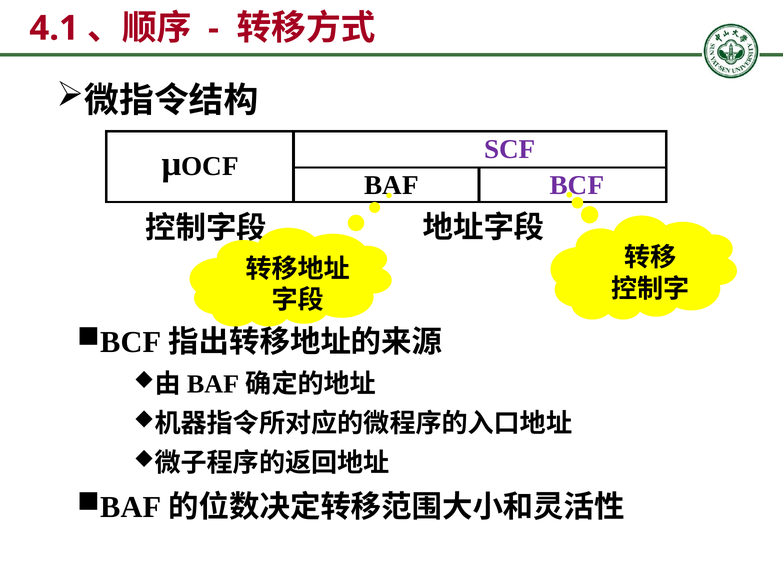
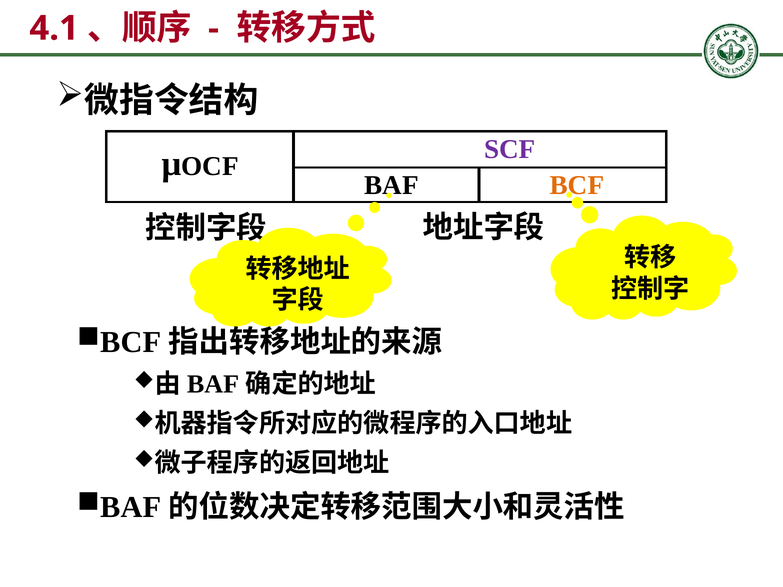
BCF colour: purple -> orange
